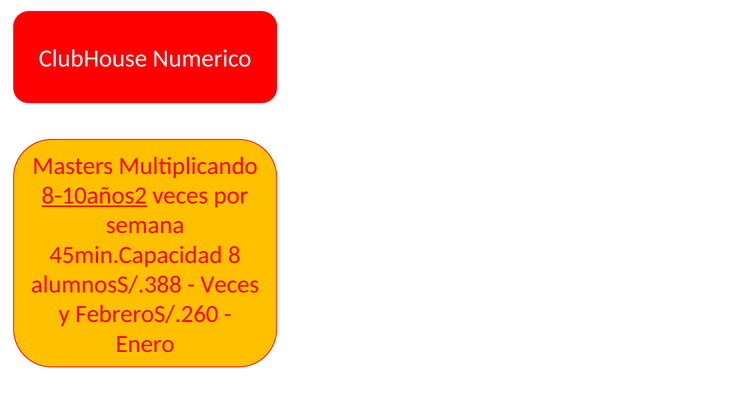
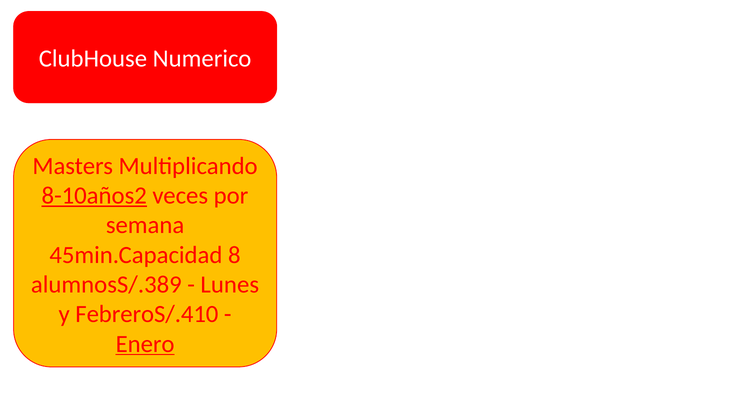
alumnosS/.388: alumnosS/.388 -> alumnosS/.389
Veces at (230, 285): Veces -> Lunes
FebreroS/.260: FebreroS/.260 -> FebreroS/.410
Enero underline: none -> present
